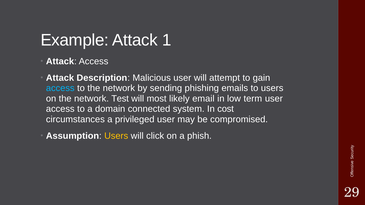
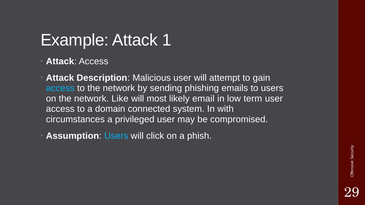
Test: Test -> Like
cost: cost -> with
Users at (116, 136) colour: yellow -> light blue
